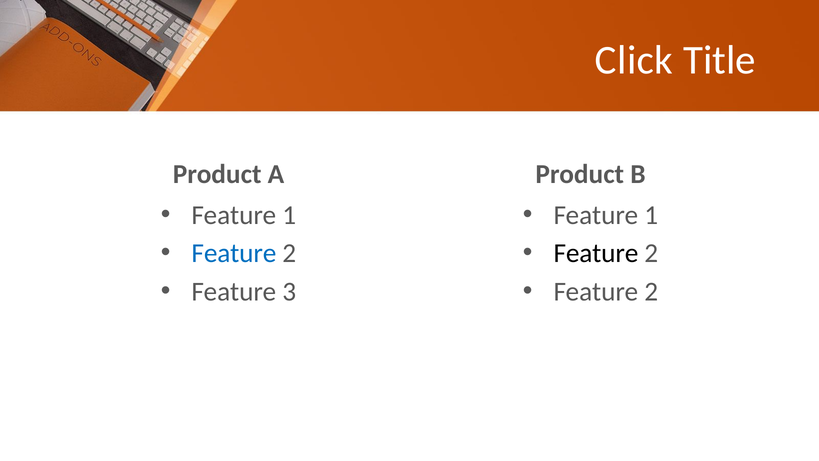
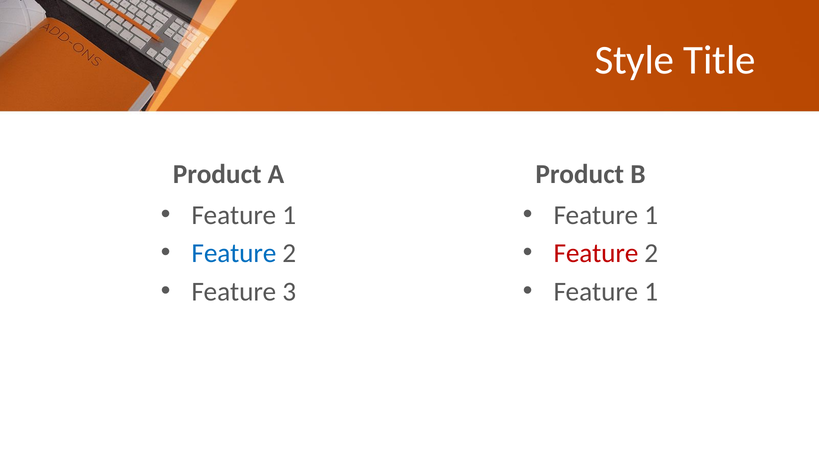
Click: Click -> Style
Feature at (596, 253) colour: black -> red
2 at (651, 291): 2 -> 1
